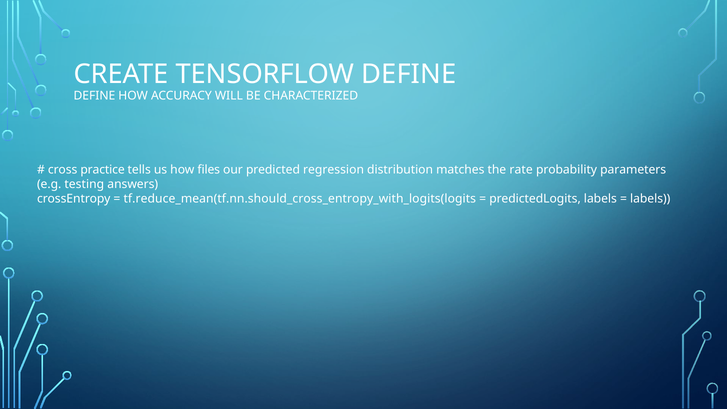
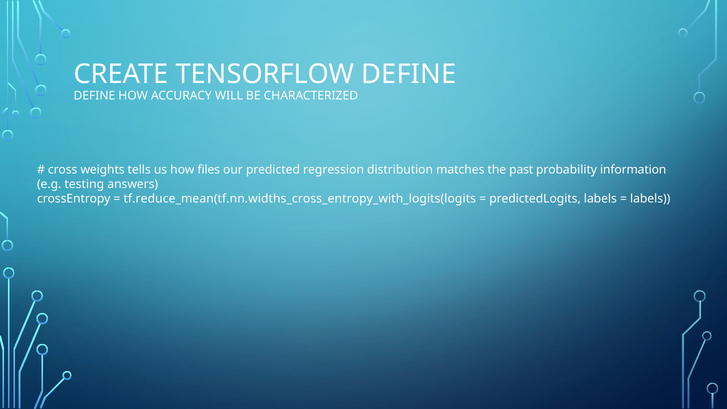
practice: practice -> weights
rate: rate -> past
parameters: parameters -> information
tf.reduce_mean(tf.nn.should_cross_entropy_with_logits(logits: tf.reduce_mean(tf.nn.should_cross_entropy_with_logits(logits -> tf.reduce_mean(tf.nn.widths_cross_entropy_with_logits(logits
